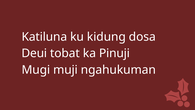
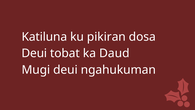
kidung: kidung -> pikiran
Pinuji: Pinuji -> Daud
Mugi muji: muji -> deui
